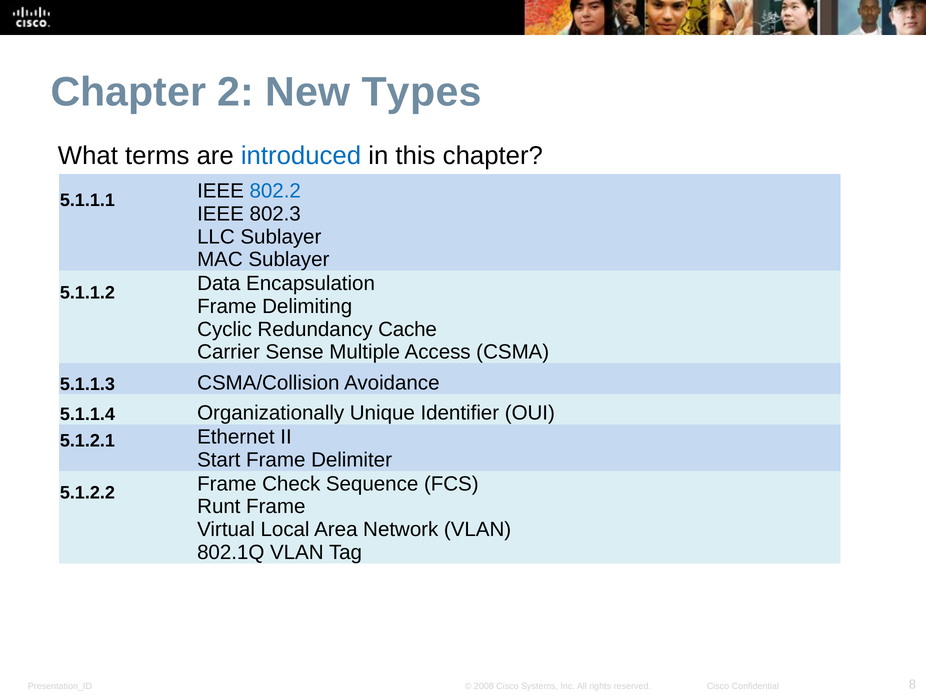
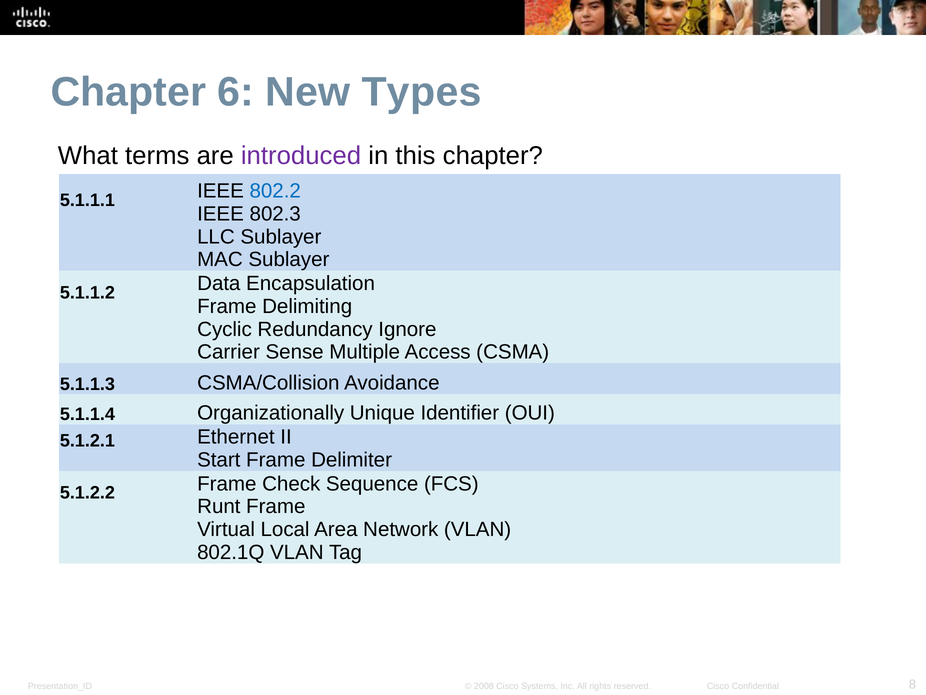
2: 2 -> 6
introduced colour: blue -> purple
Cache: Cache -> Ignore
